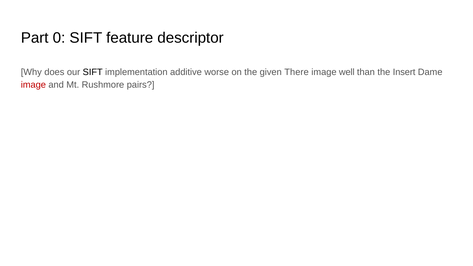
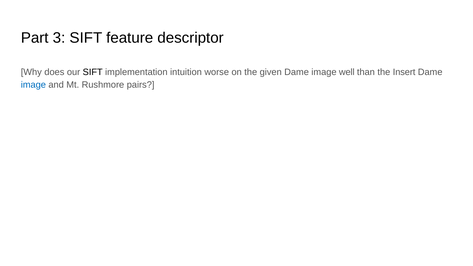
0: 0 -> 3
additive: additive -> intuition
given There: There -> Dame
image at (33, 85) colour: red -> blue
